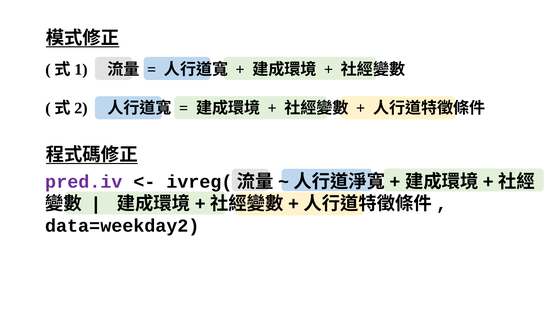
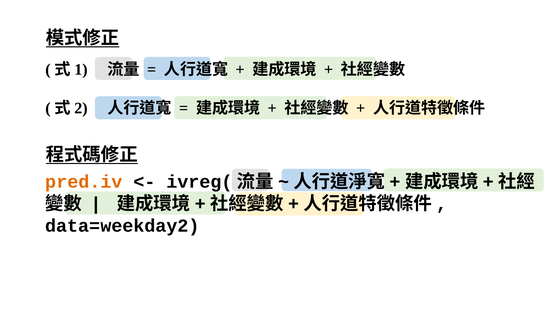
pred.iv colour: purple -> orange
